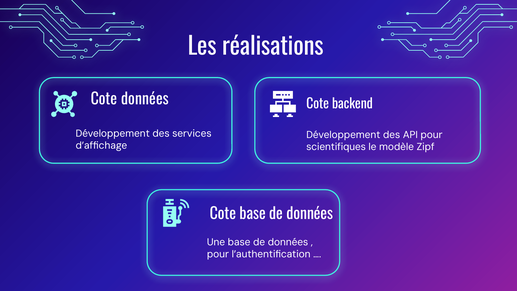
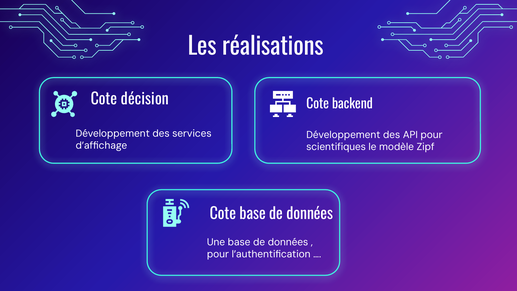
Cote données: données -> décision
